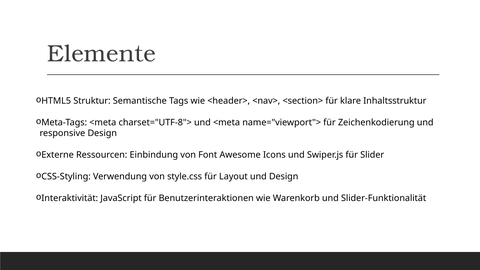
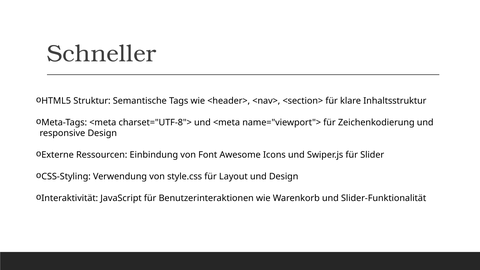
Elemente: Elemente -> Schneller
